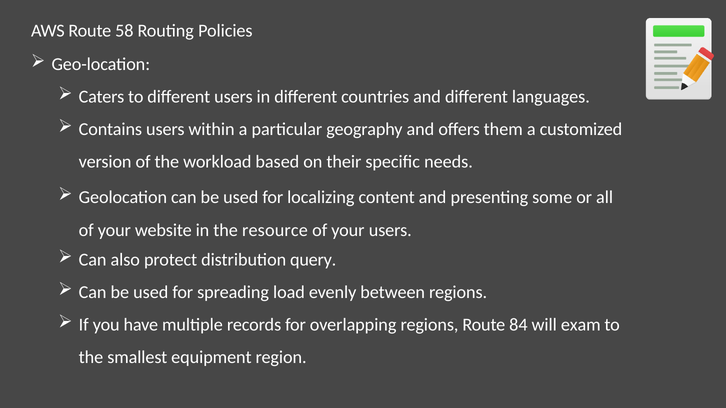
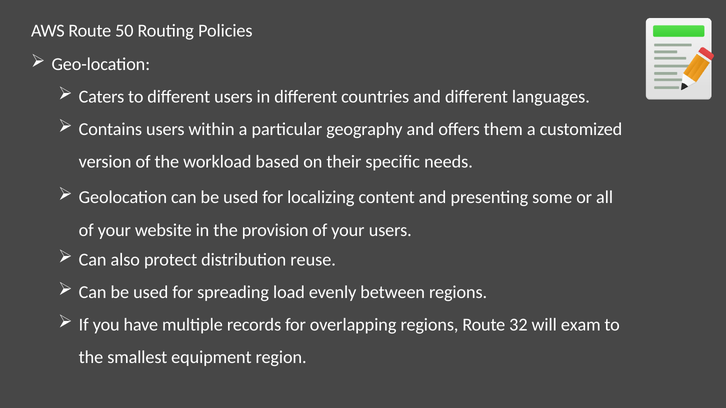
58: 58 -> 50
resource: resource -> provision
query: query -> reuse
84: 84 -> 32
